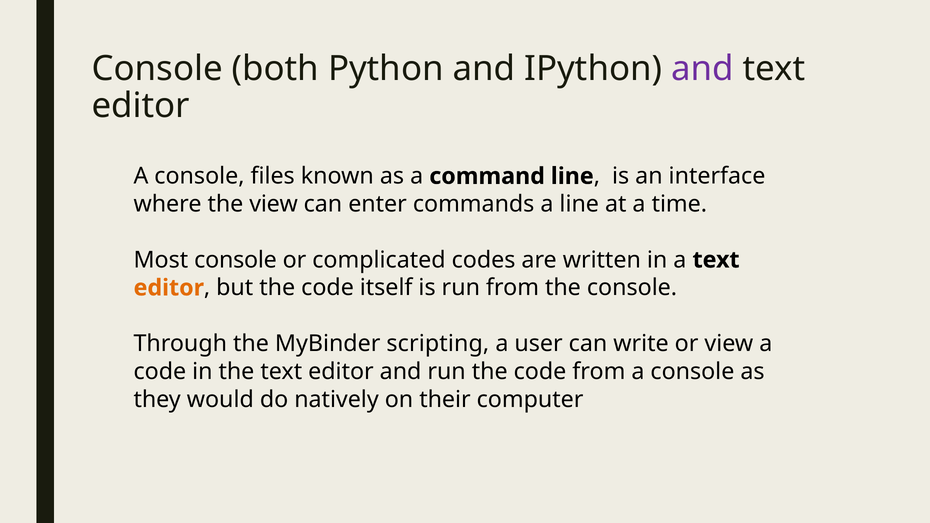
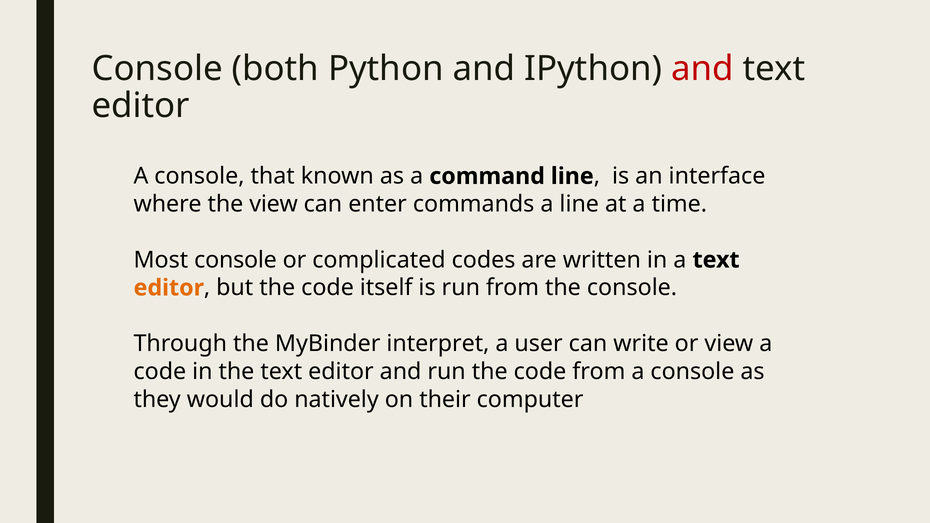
and at (703, 69) colour: purple -> red
files: files -> that
scripting: scripting -> interpret
